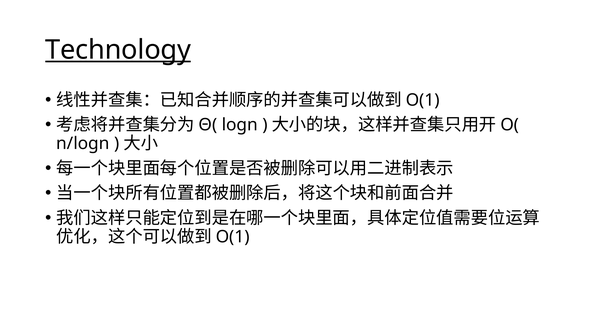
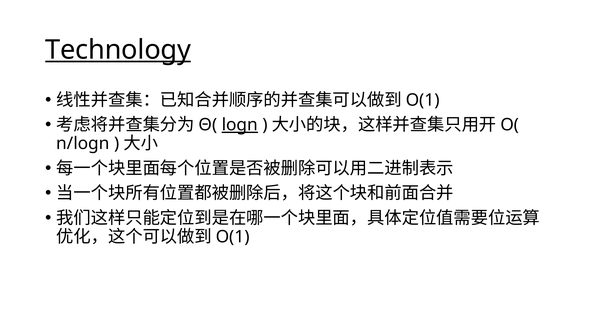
logn underline: none -> present
